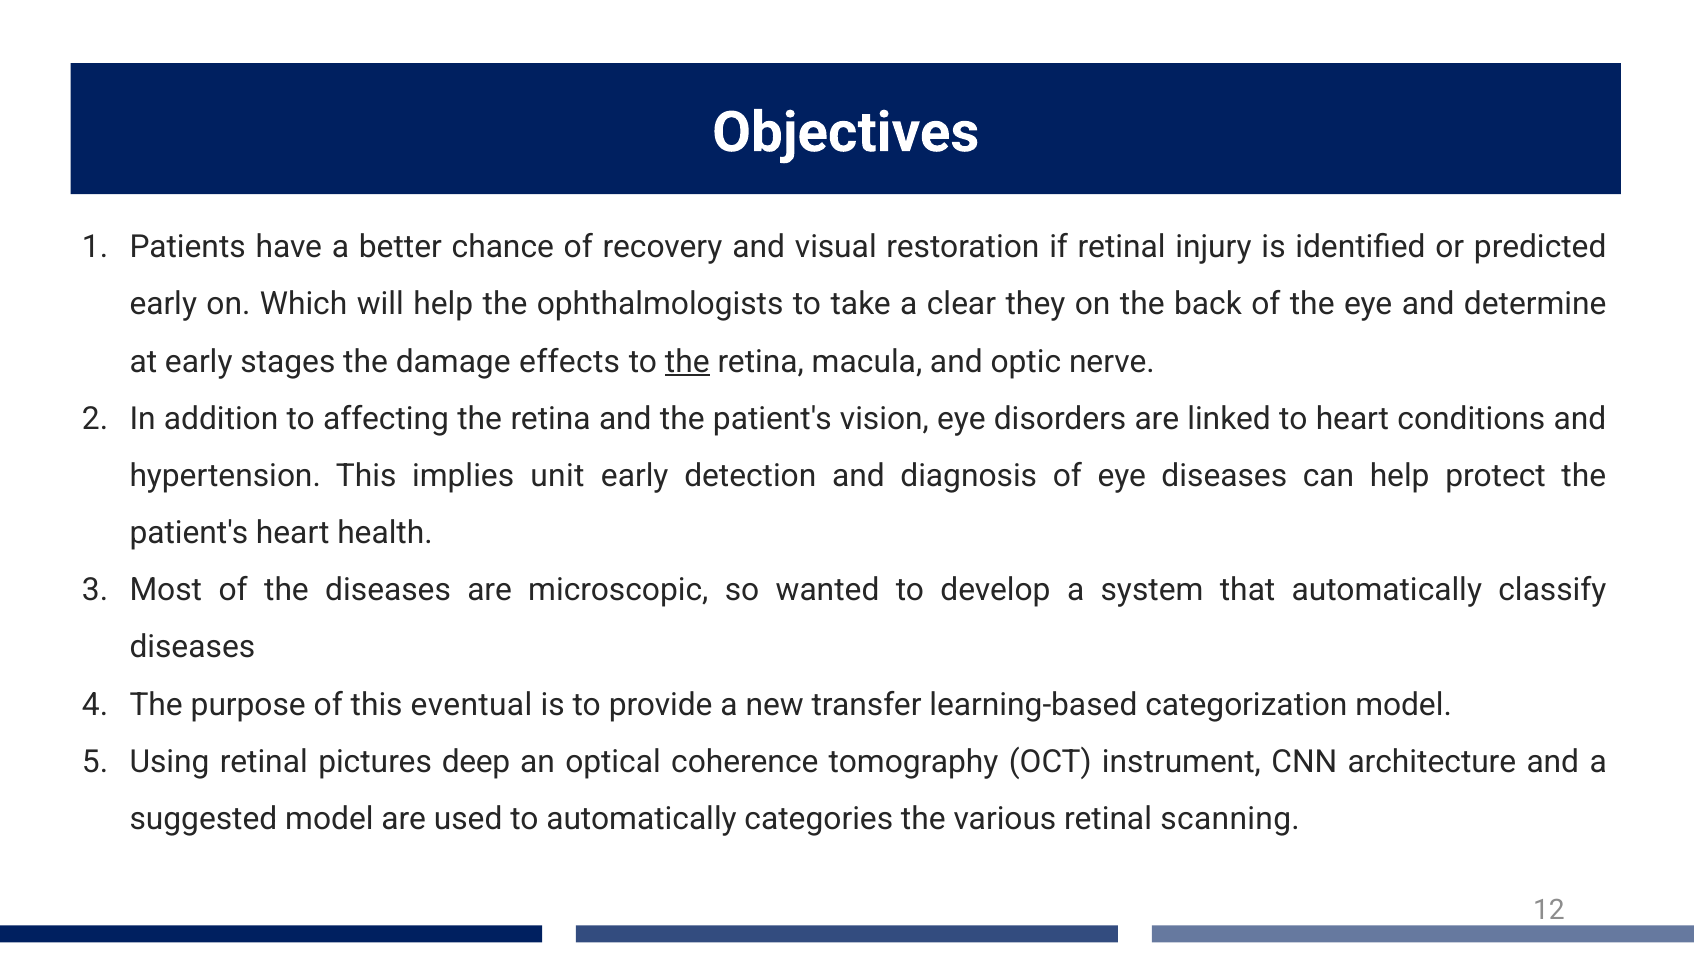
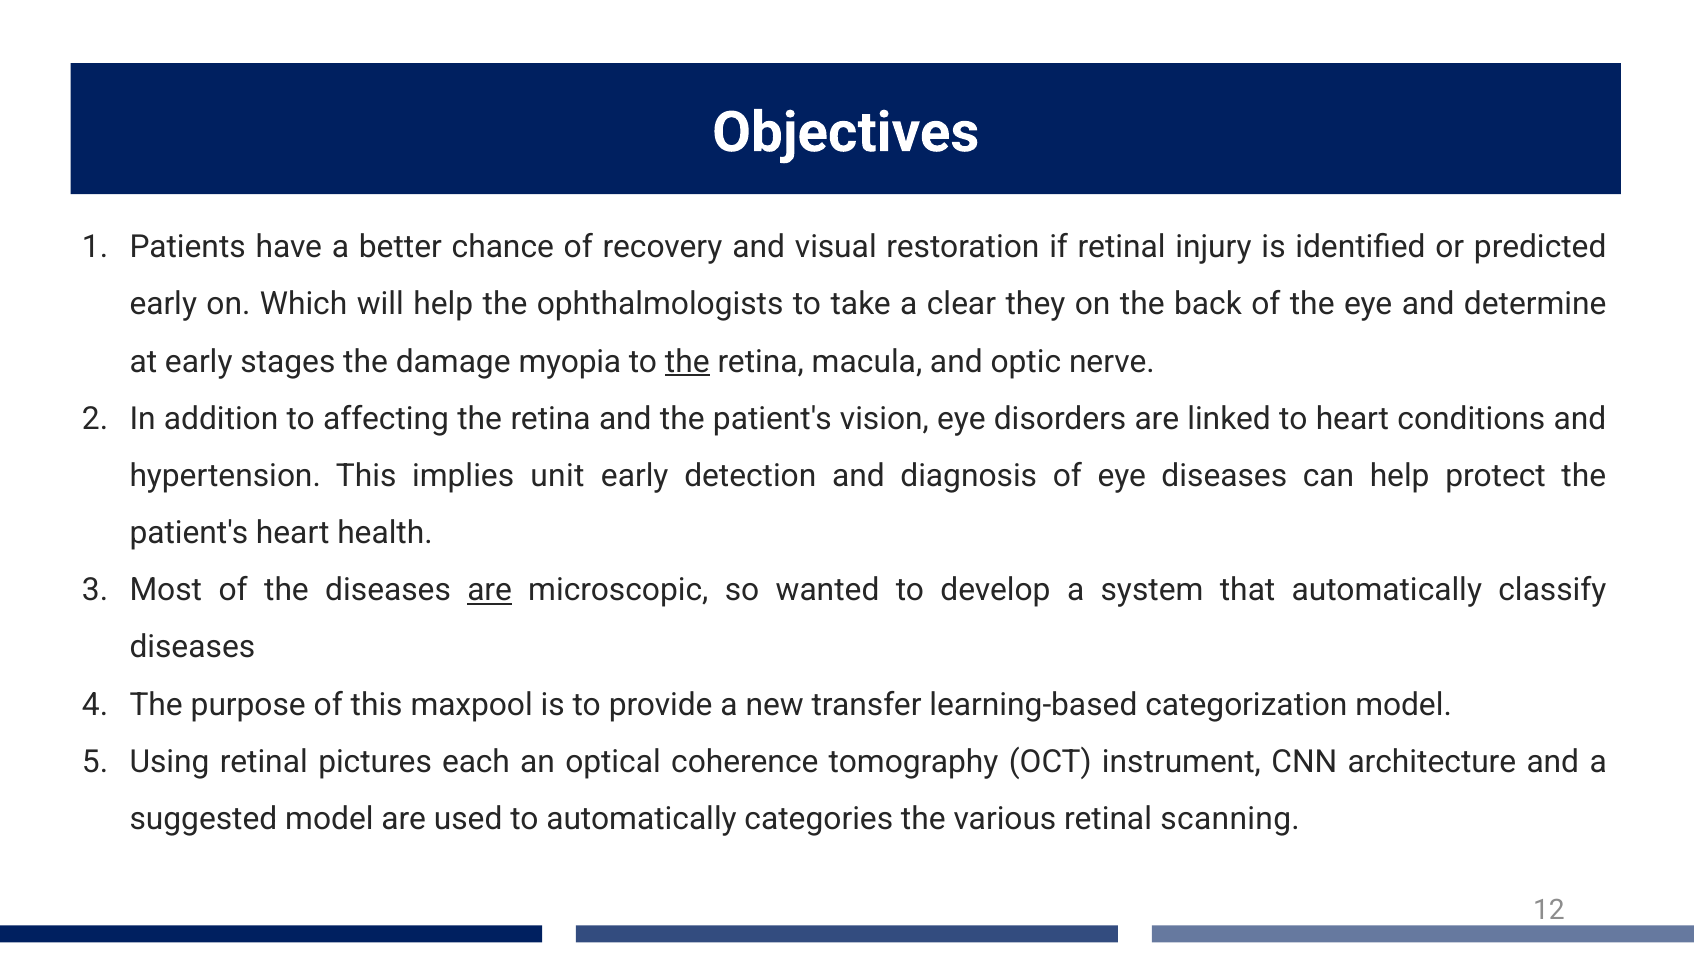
effects: effects -> myopia
are at (490, 590) underline: none -> present
eventual: eventual -> maxpool
deep: deep -> each
